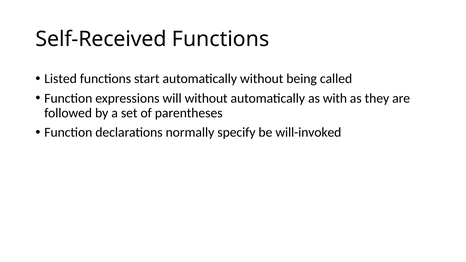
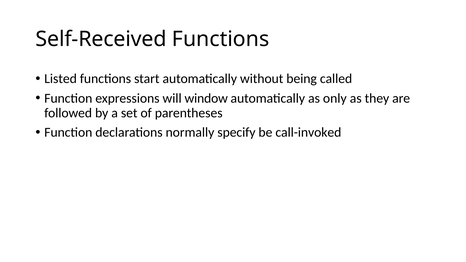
will without: without -> window
with: with -> only
will-invoked: will-invoked -> call-invoked
